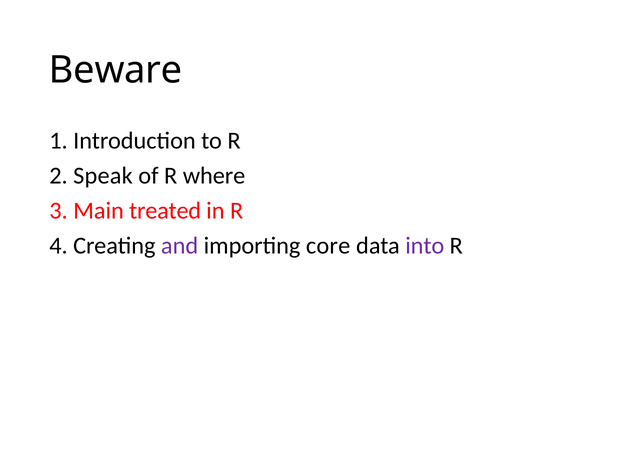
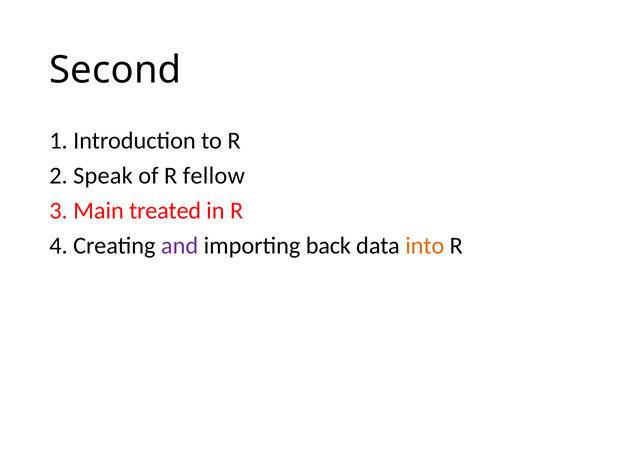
Beware: Beware -> Second
where: where -> fellow
core: core -> back
into colour: purple -> orange
